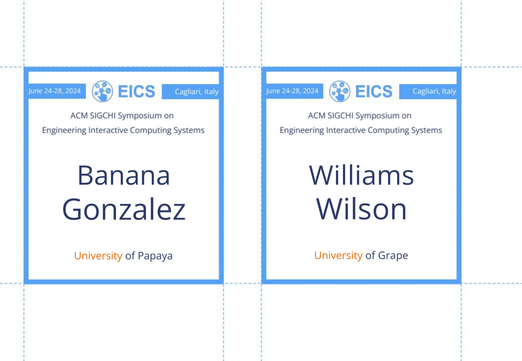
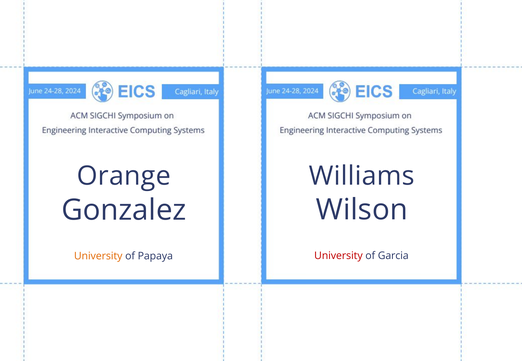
Banana: Banana -> Orange
University at (338, 256) colour: orange -> red
Grape: Grape -> Garcia
